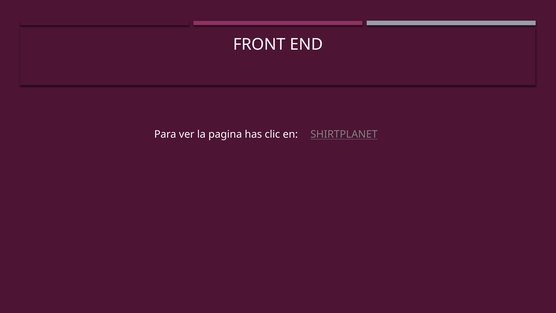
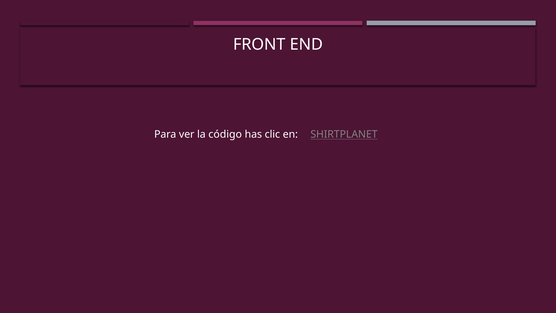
pagina: pagina -> código
